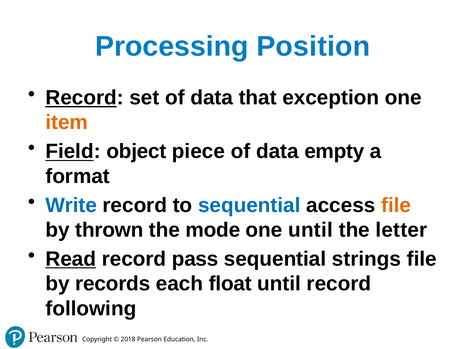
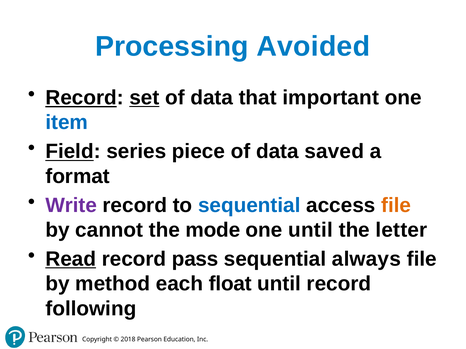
Position: Position -> Avoided
set underline: none -> present
exception: exception -> important
item colour: orange -> blue
object: object -> series
empty: empty -> saved
Write colour: blue -> purple
thrown: thrown -> cannot
strings: strings -> always
records: records -> method
